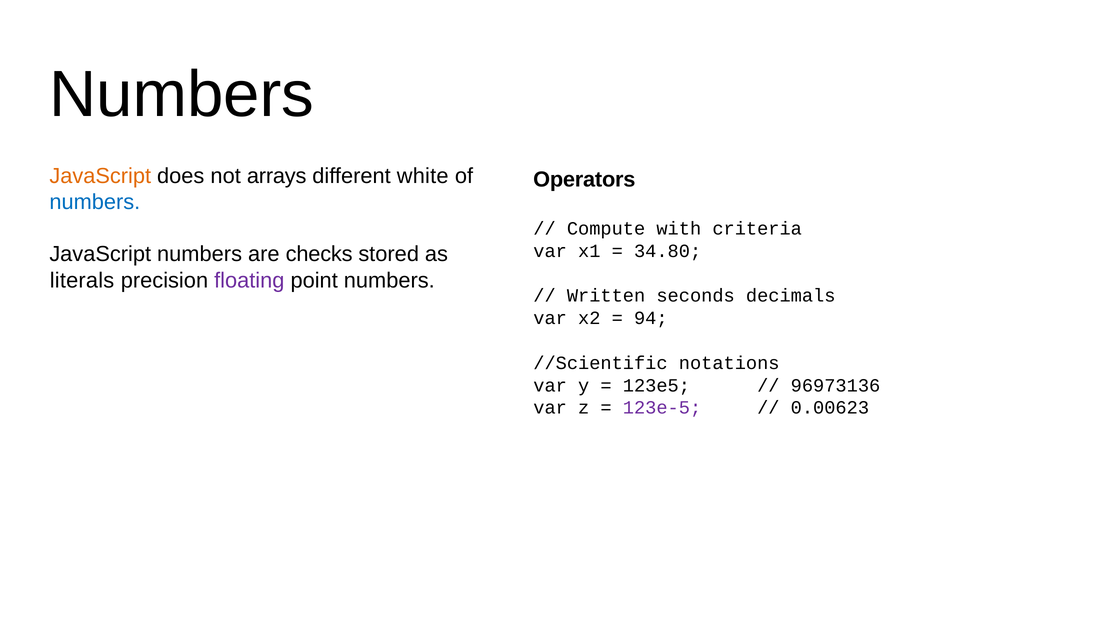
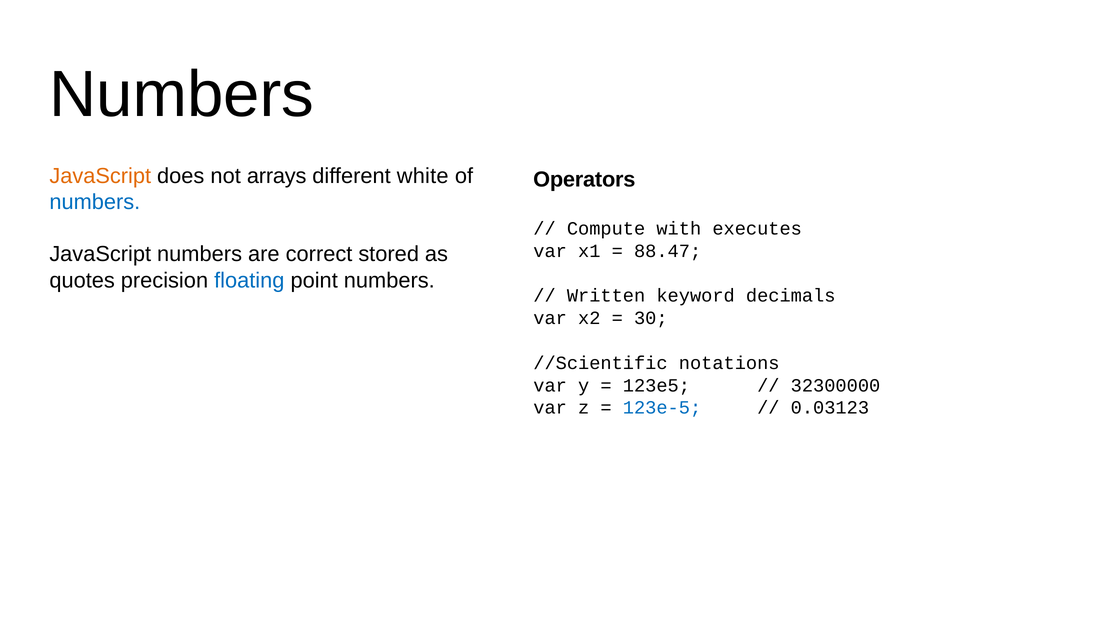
criteria: criteria -> executes
checks: checks -> correct
34.80: 34.80 -> 88.47
literals: literals -> quotes
floating colour: purple -> blue
seconds: seconds -> keyword
94: 94 -> 30
96973136: 96973136 -> 32300000
123e-5 colour: purple -> blue
0.00623: 0.00623 -> 0.03123
